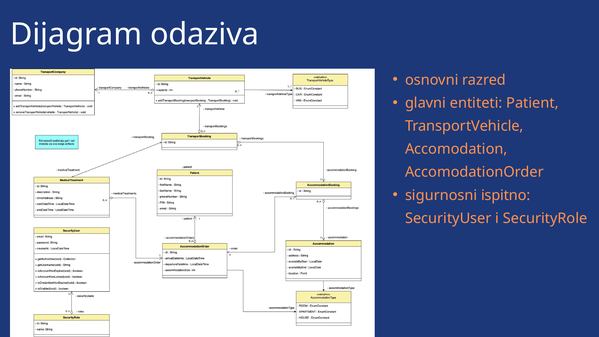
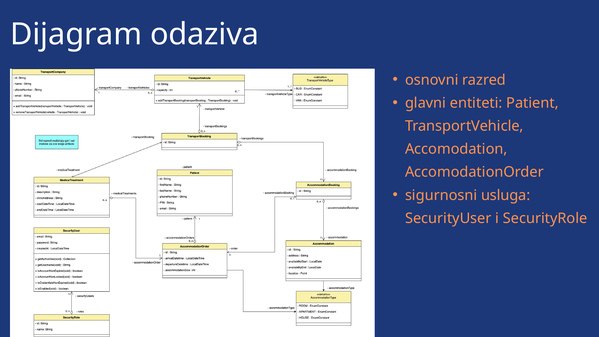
ispitno: ispitno -> usluga
